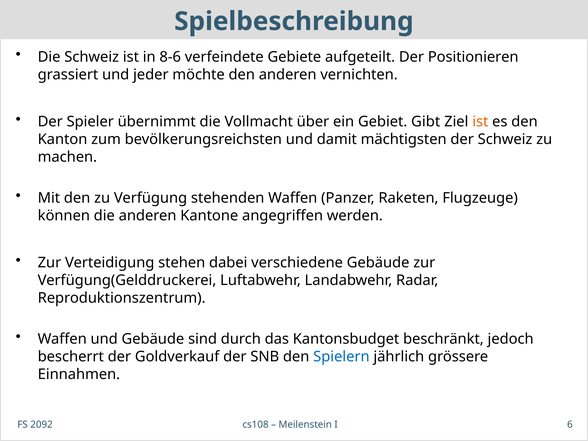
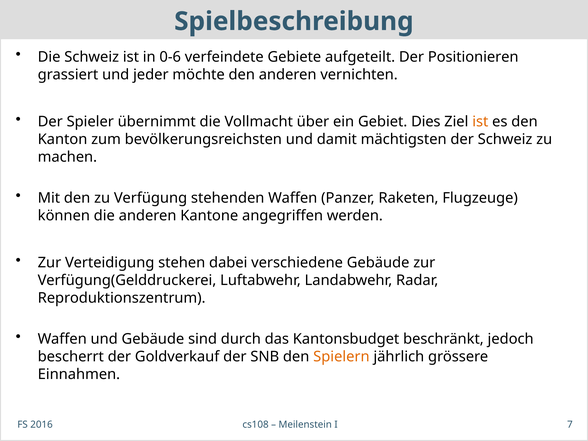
8-6: 8-6 -> 0-6
Gibt: Gibt -> Dies
Spielern colour: blue -> orange
2092: 2092 -> 2016
6: 6 -> 7
